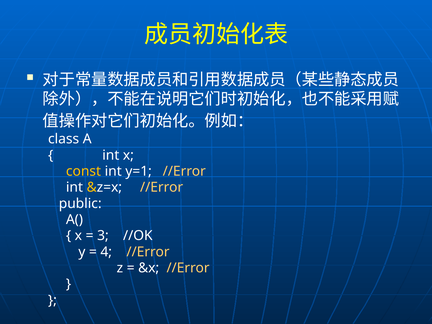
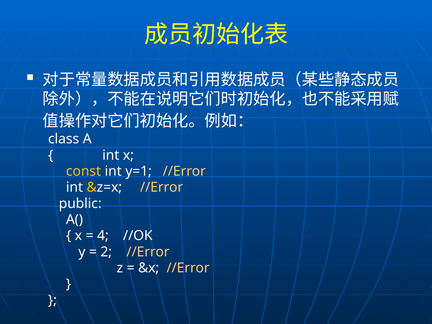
3: 3 -> 4
4: 4 -> 2
